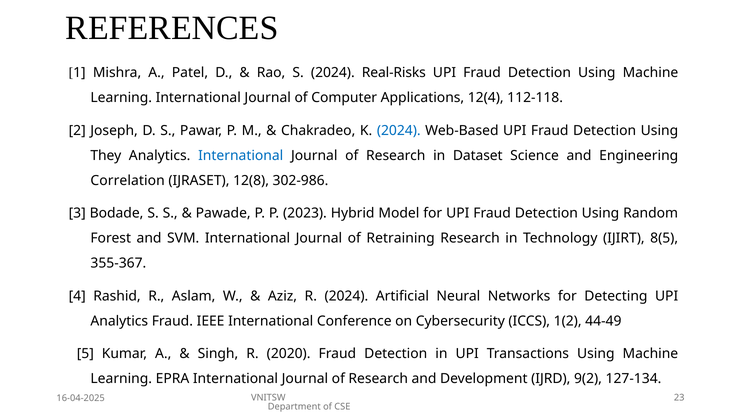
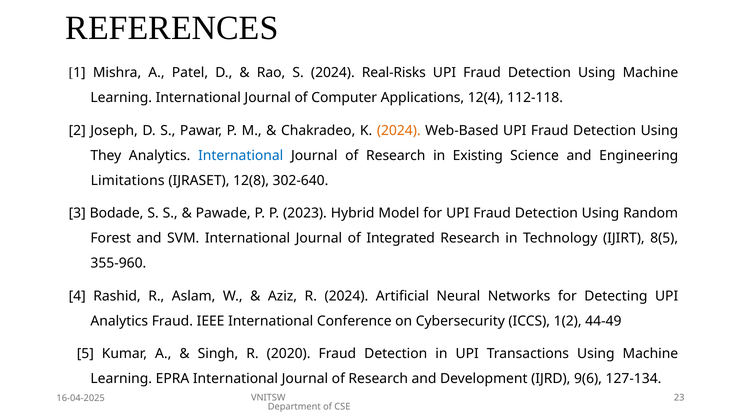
2024 at (399, 130) colour: blue -> orange
Dataset: Dataset -> Existing
Correlation: Correlation -> Limitations
302-986: 302-986 -> 302-640
Retraining: Retraining -> Integrated
355-367: 355-367 -> 355-960
9(2: 9(2 -> 9(6
